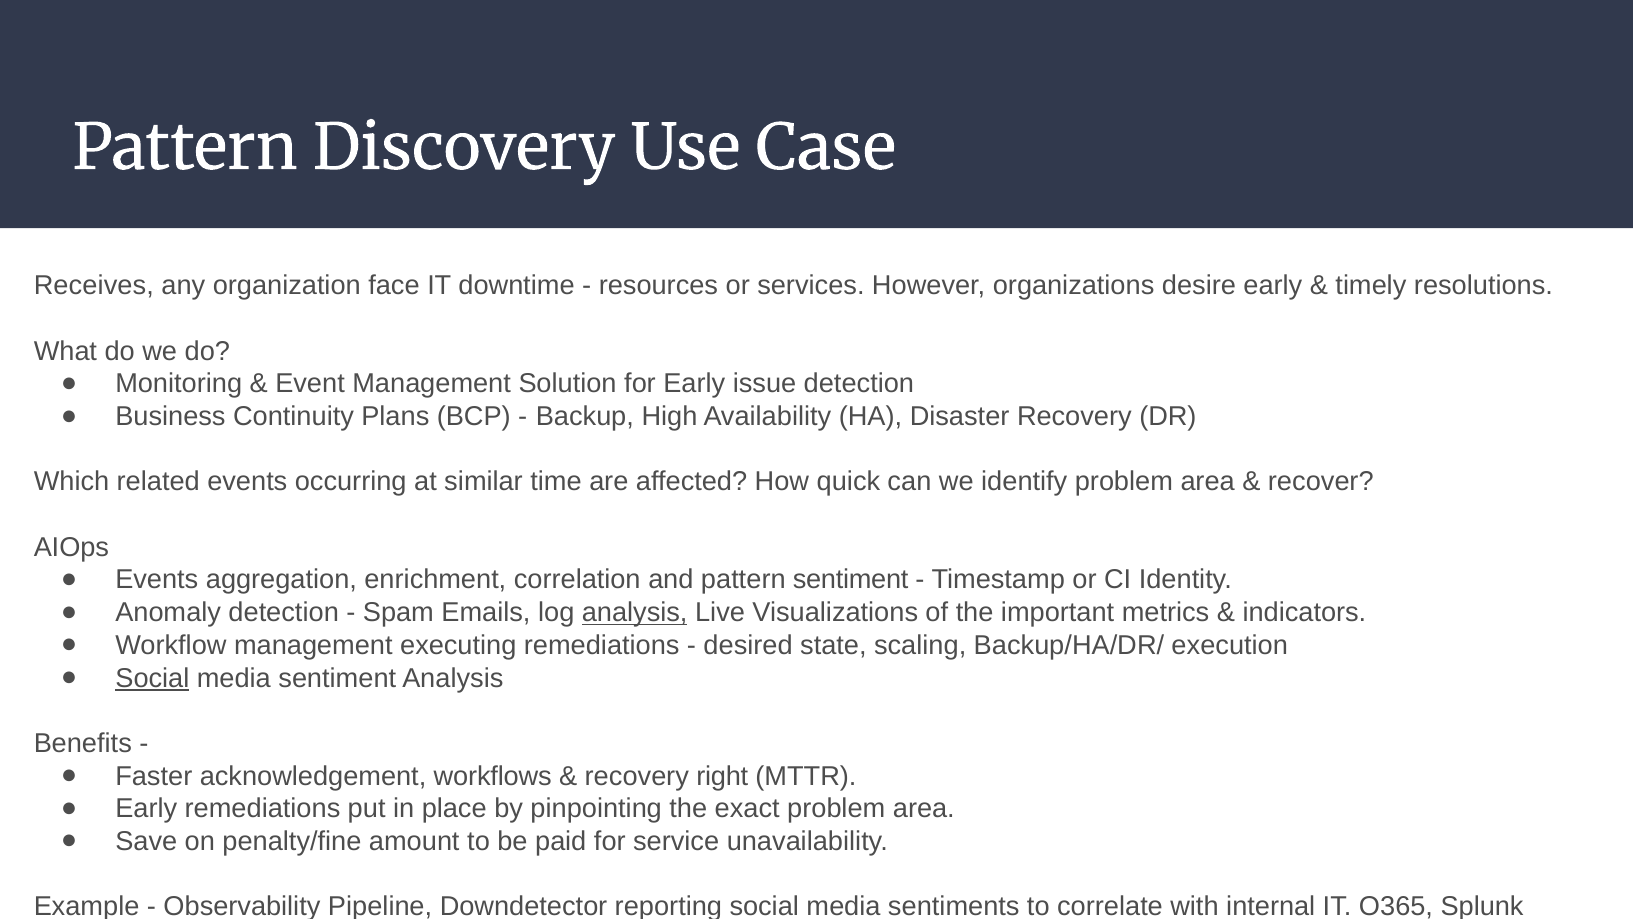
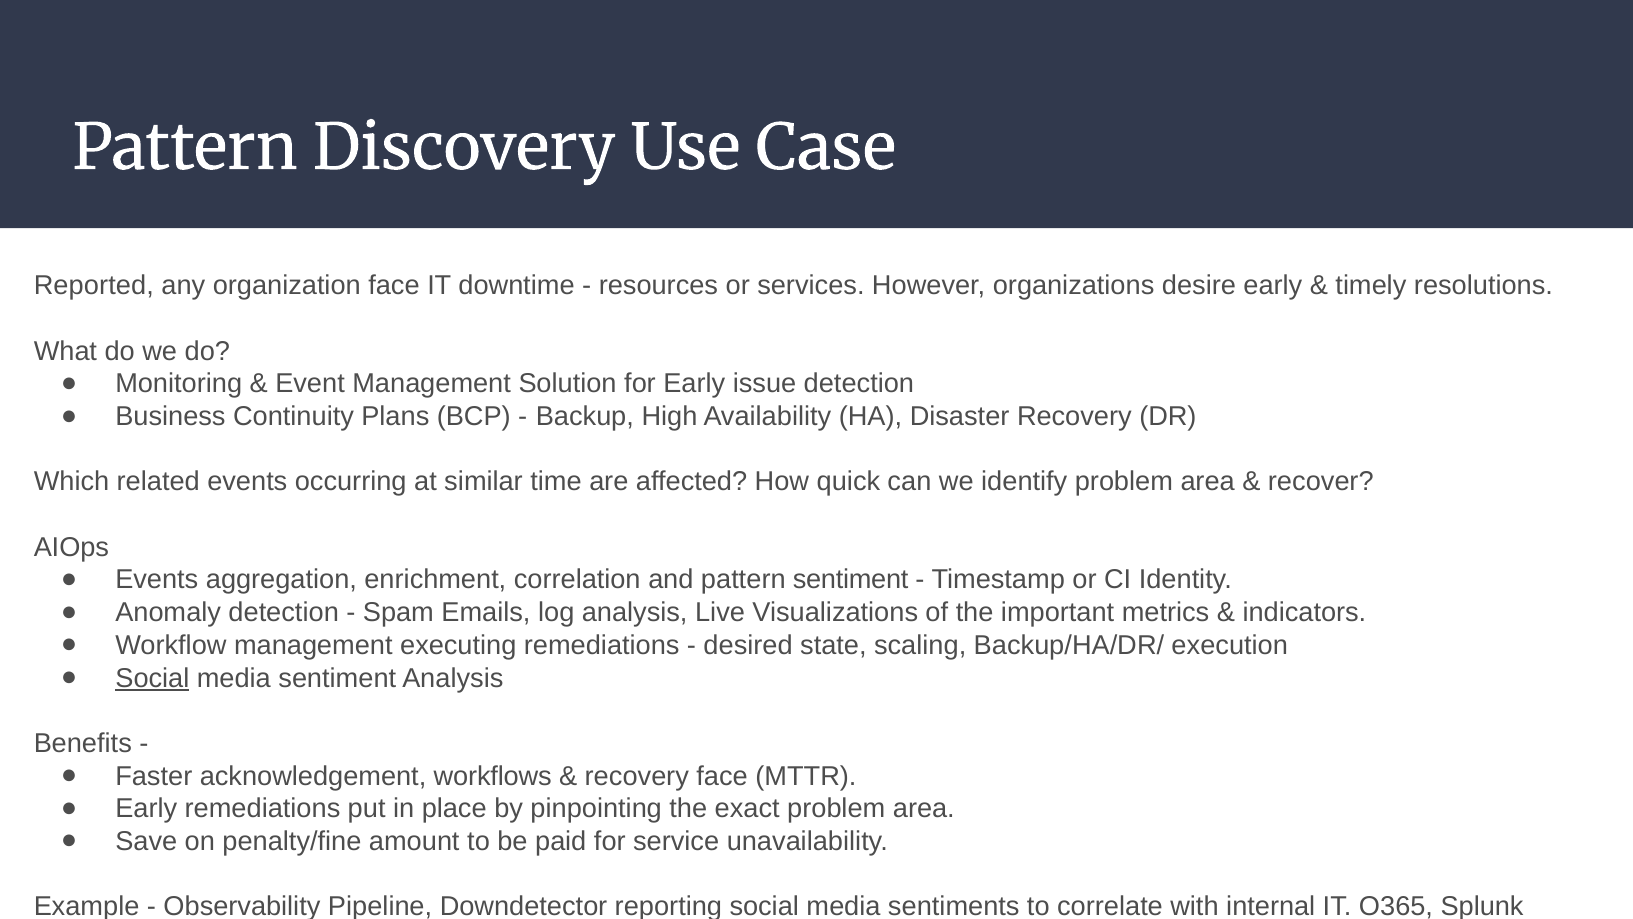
Receives: Receives -> Reported
analysis at (635, 612) underline: present -> none
recovery right: right -> face
